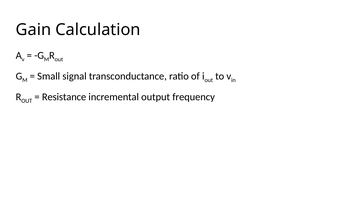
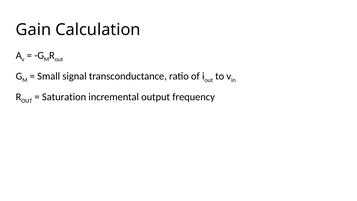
Resistance: Resistance -> Saturation
